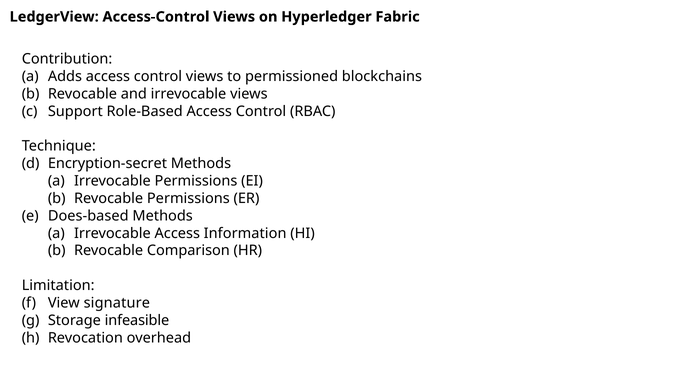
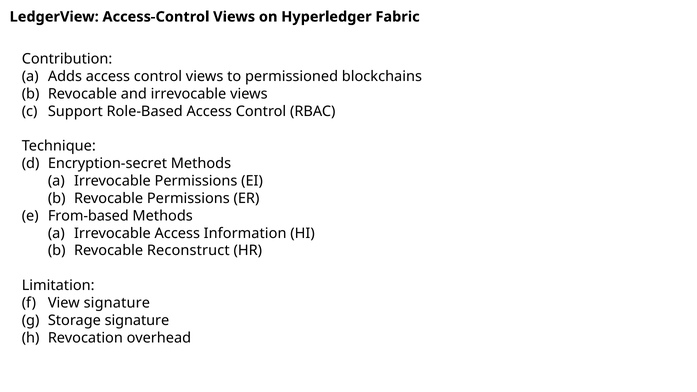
Does-based: Does-based -> From-based
Comparison: Comparison -> Reconstruct
Storage infeasible: infeasible -> signature
